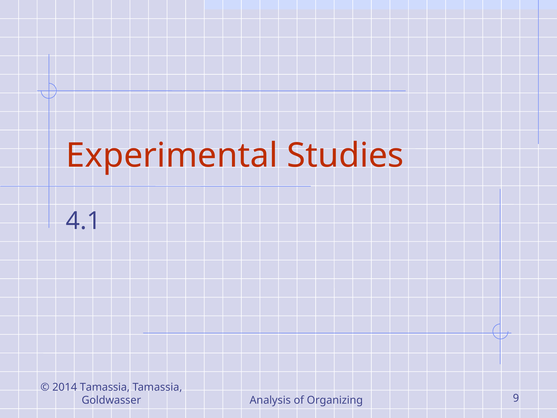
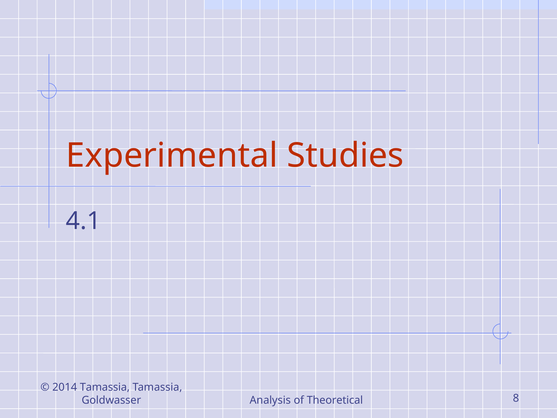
Organizing: Organizing -> Theoretical
9: 9 -> 8
